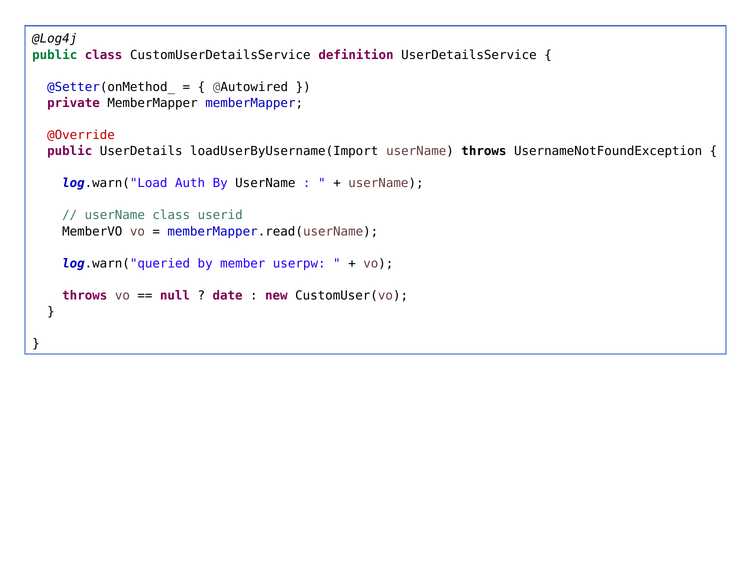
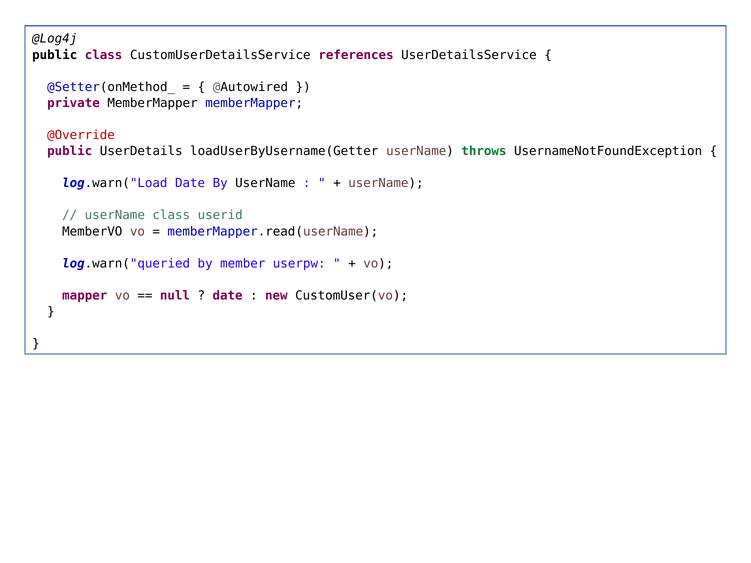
public at (55, 55) colour: green -> black
definition: definition -> references
loadUserByUsername(Import: loadUserByUsername(Import -> loadUserByUsername(Getter
throws at (484, 151) colour: black -> green
log.warn("Load Auth: Auth -> Date
throws at (85, 296): throws -> mapper
